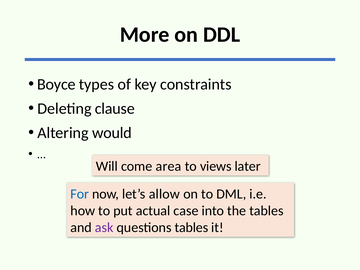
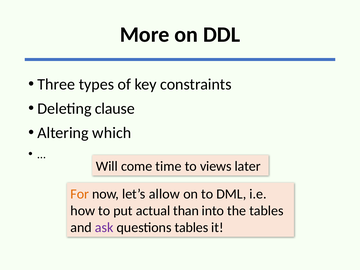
Boyce: Boyce -> Three
would: would -> which
area: area -> time
For colour: blue -> orange
case: case -> than
